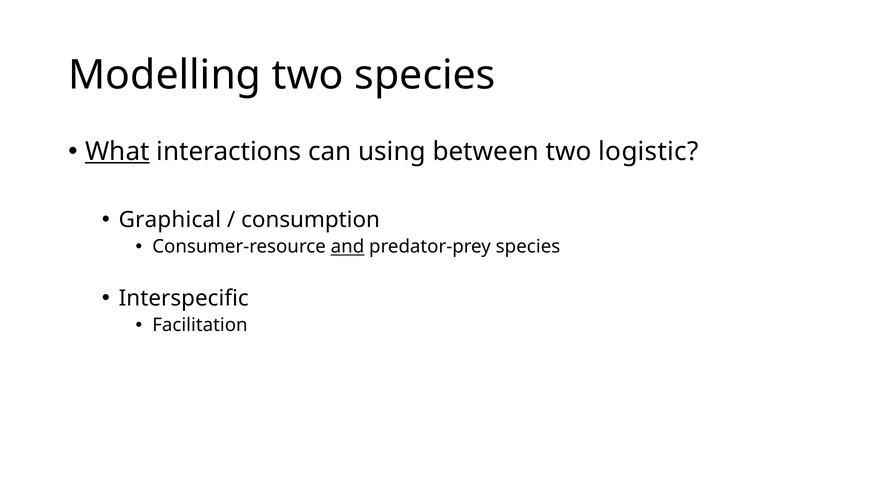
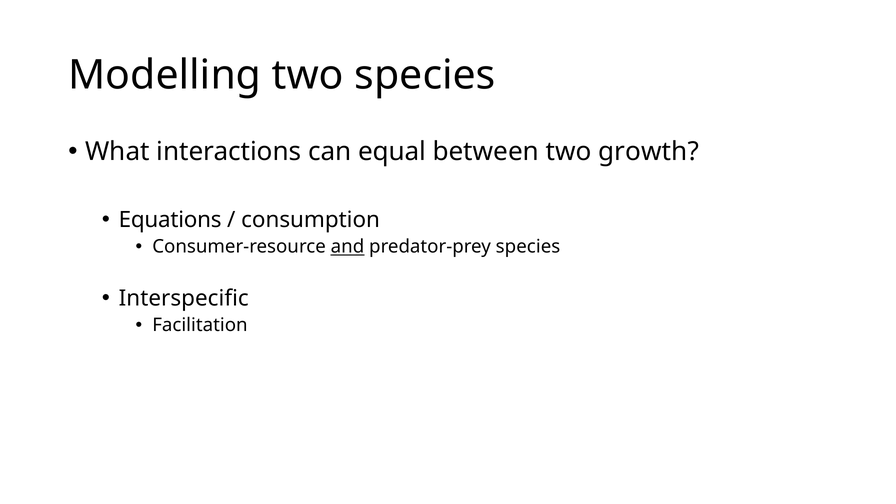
What underline: present -> none
using: using -> equal
logistic: logistic -> growth
Graphical: Graphical -> Equations
